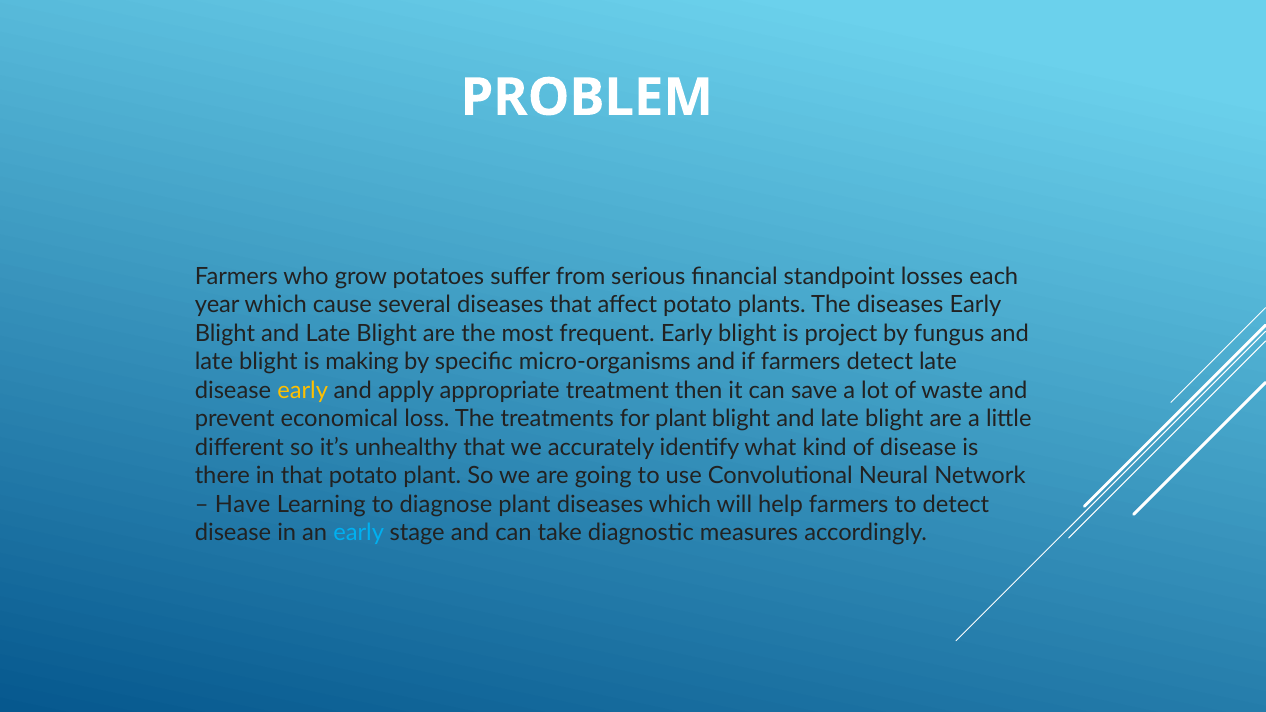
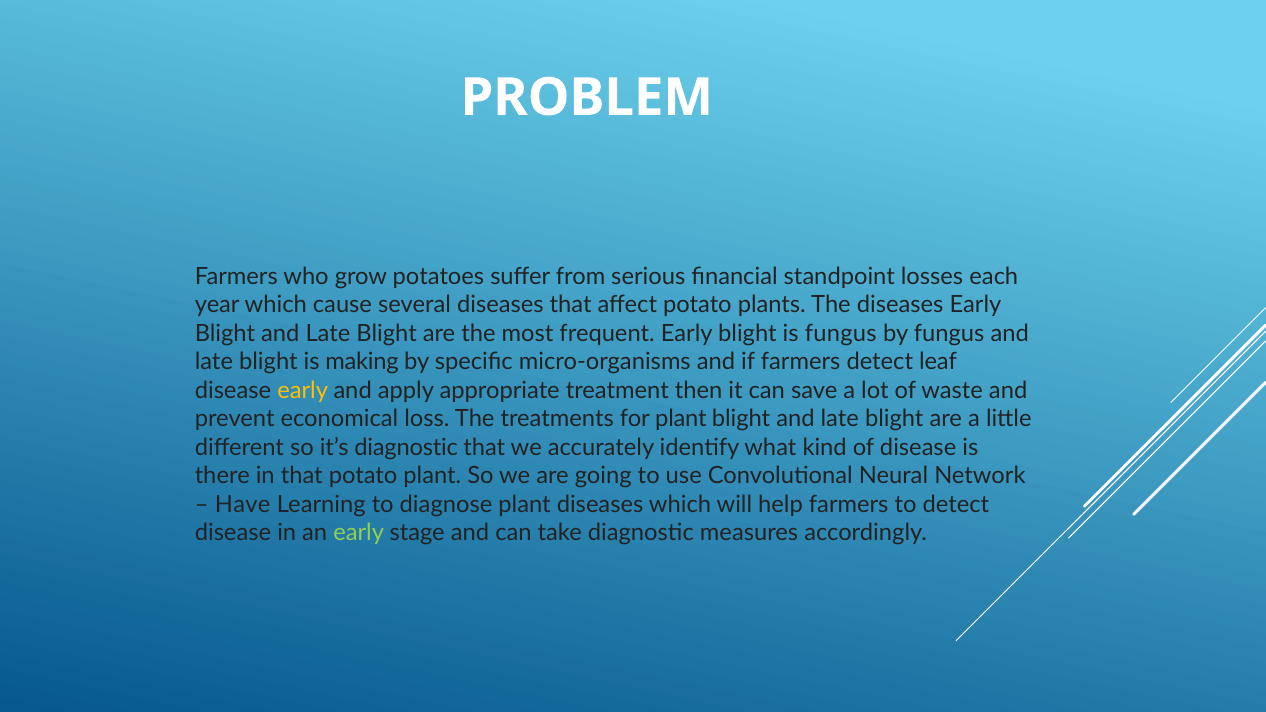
is project: project -> fungus
detect late: late -> leaf
it’s unhealthy: unhealthy -> diagnostic
early at (359, 533) colour: light blue -> light green
